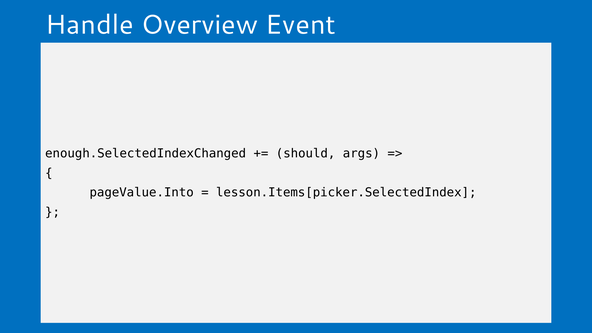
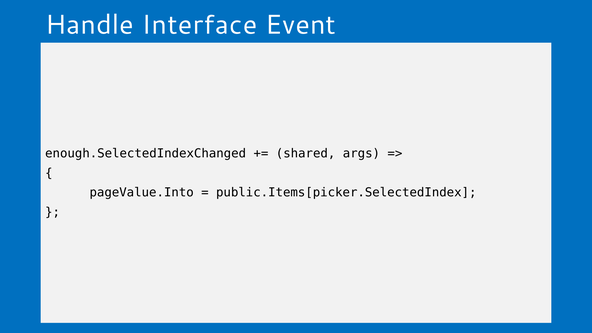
Overview: Overview -> Interface
should: should -> shared
lesson.Items[picker.SelectedIndex: lesson.Items[picker.SelectedIndex -> public.Items[picker.SelectedIndex
